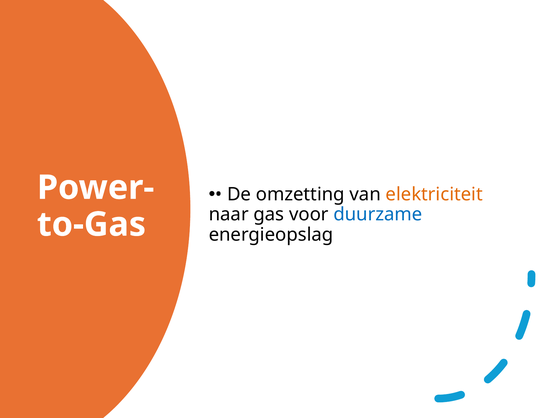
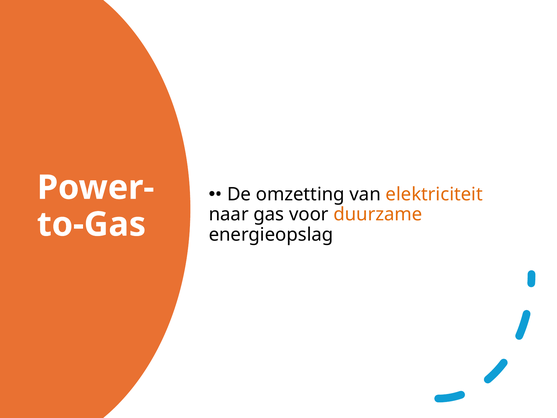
duurzame colour: blue -> orange
